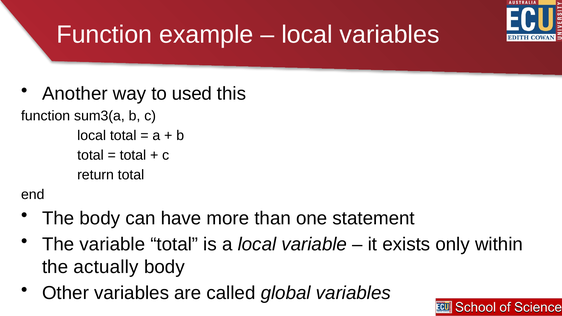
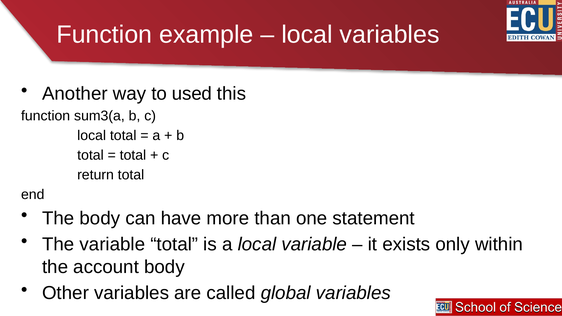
actually: actually -> account
